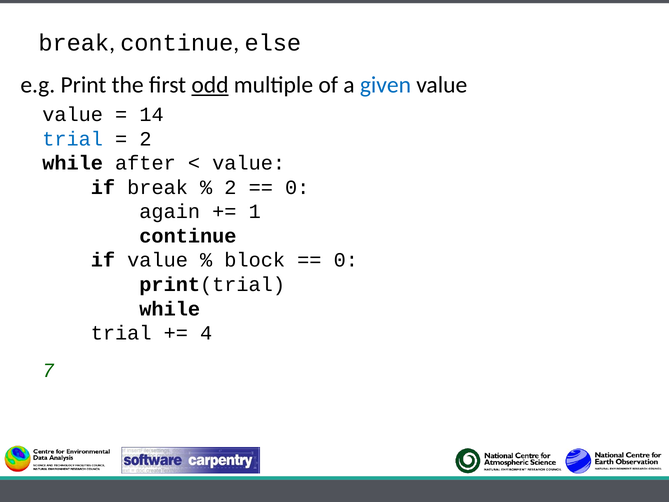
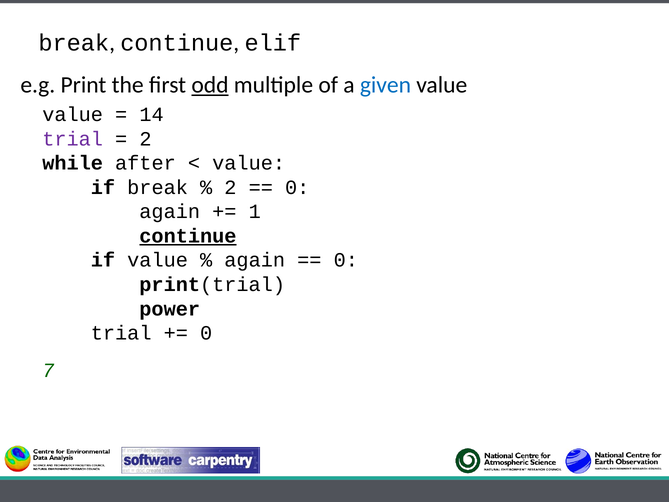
else: else -> elif
trial at (73, 139) colour: blue -> purple
continue at (188, 236) underline: none -> present
block at (255, 260): block -> again
while at (170, 309): while -> power
4 at (206, 333): 4 -> 0
